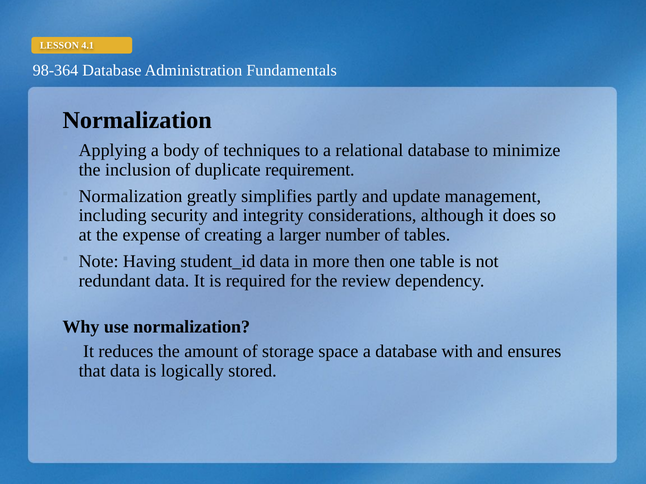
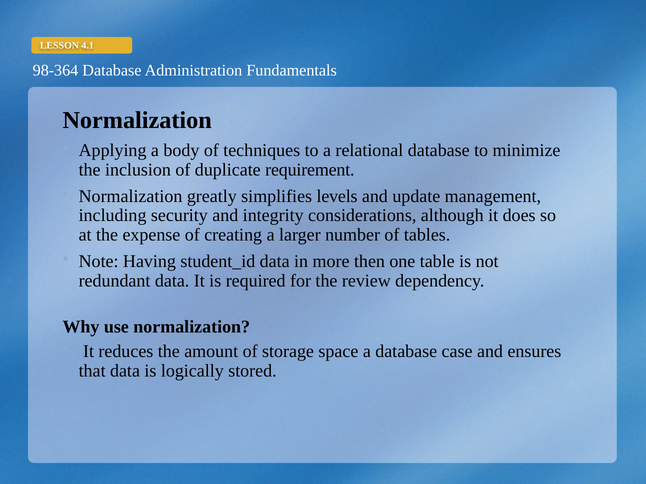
partly: partly -> levels
with: with -> case
